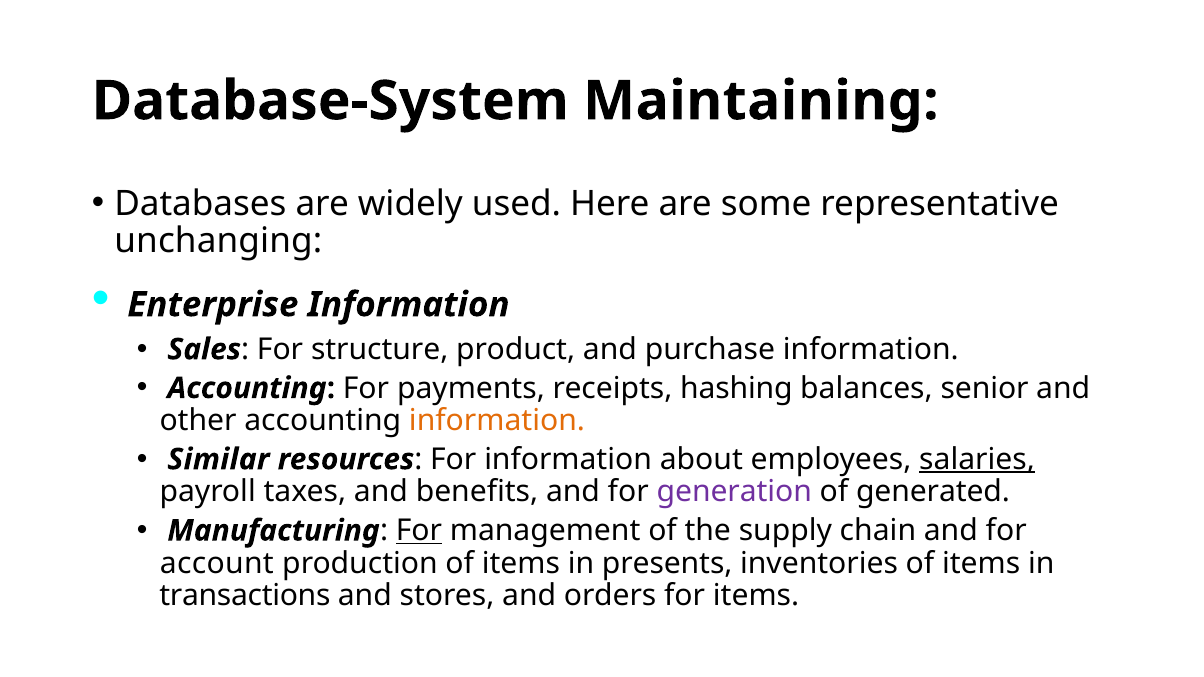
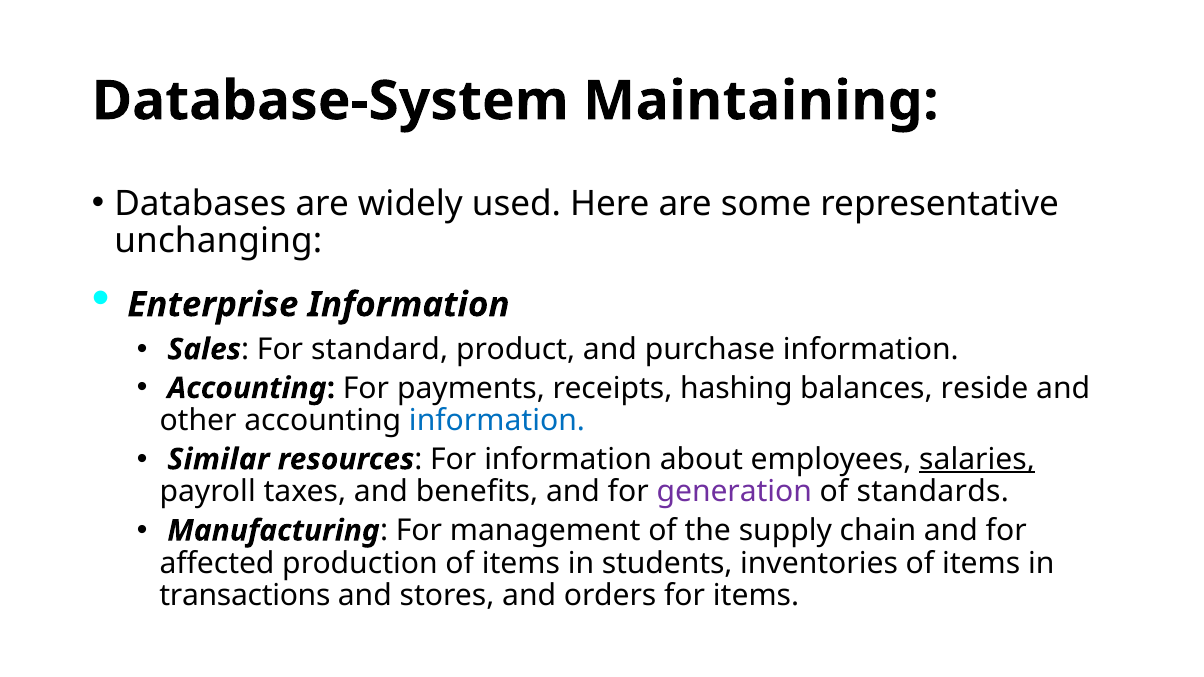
structure: structure -> standard
senior: senior -> reside
information at (497, 421) colour: orange -> blue
generated: generated -> standards
For at (419, 531) underline: present -> none
account: account -> affected
presents: presents -> students
